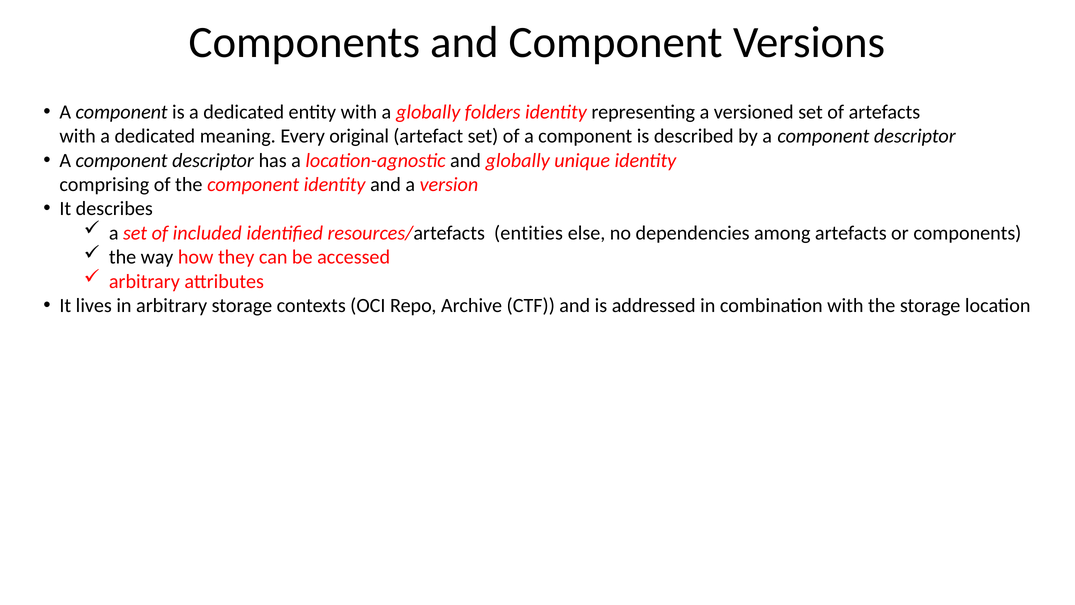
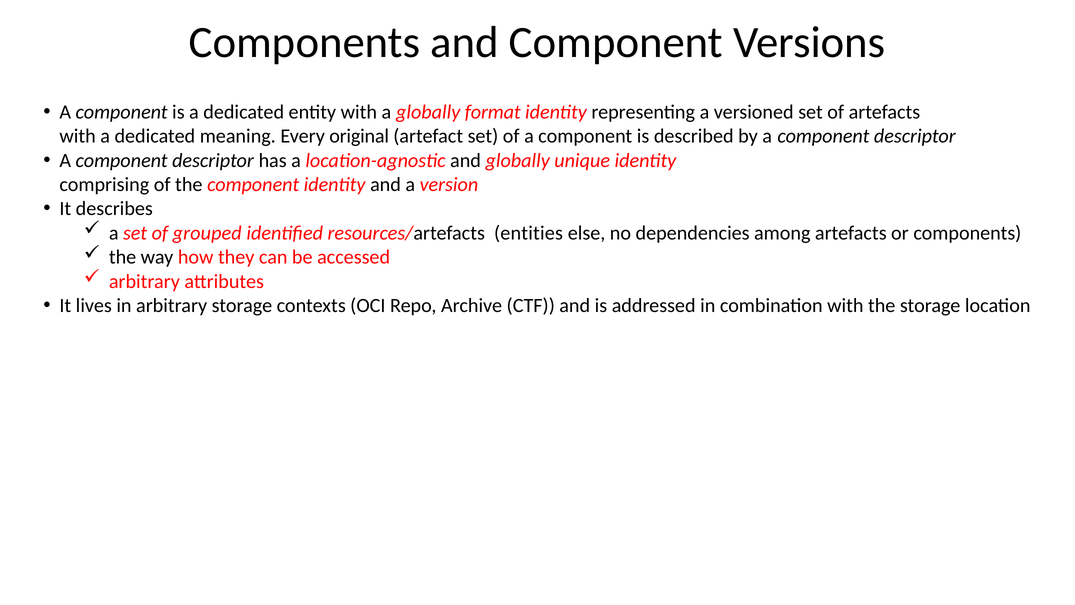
folders: folders -> format
included: included -> grouped
